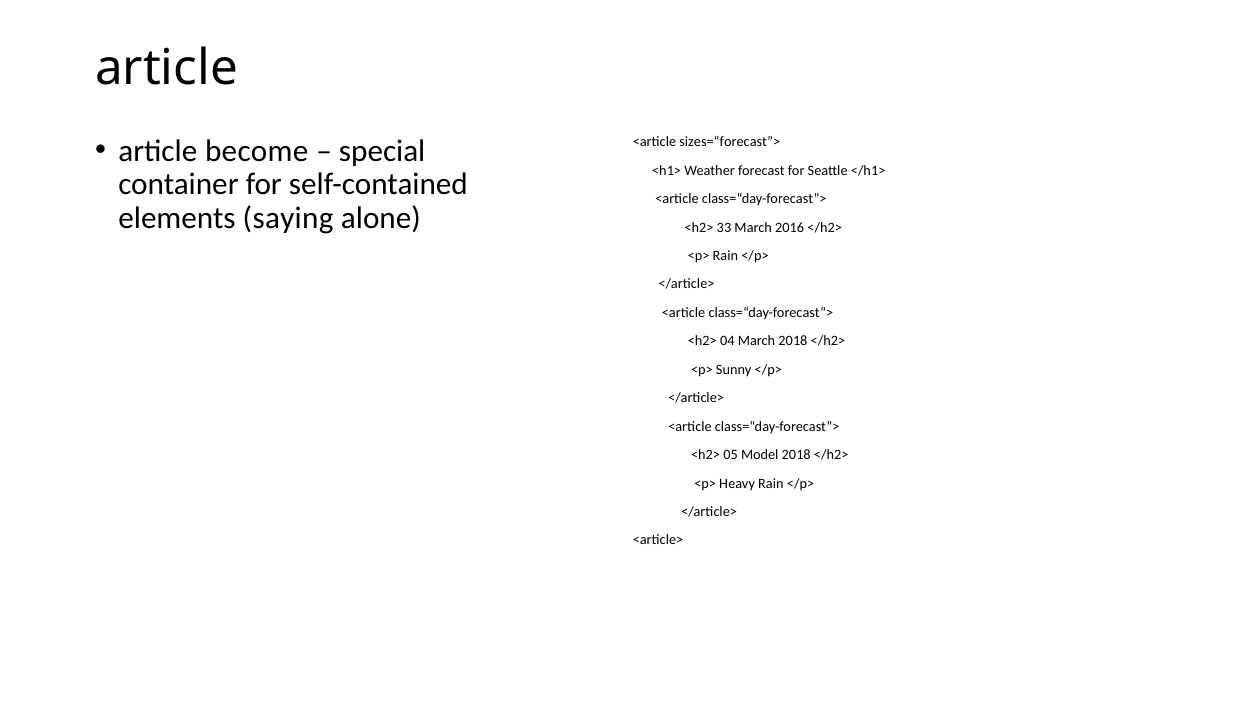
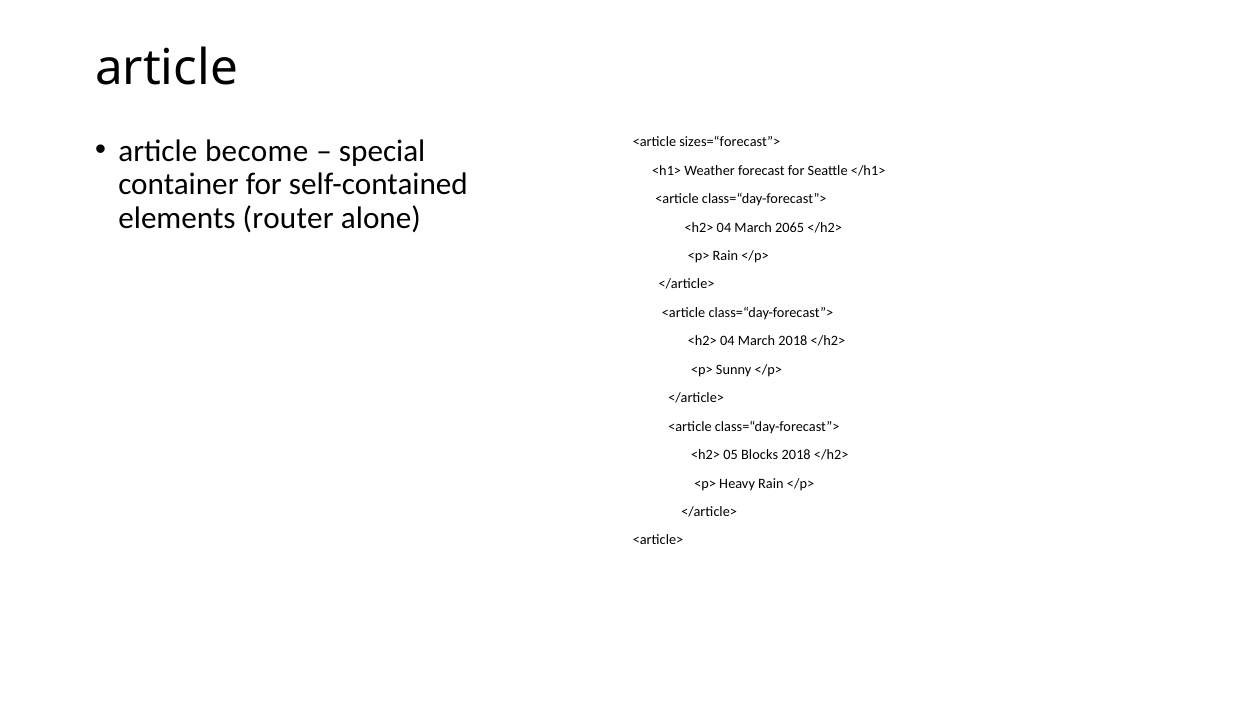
saying: saying -> router
33 at (724, 227): 33 -> 04
2016: 2016 -> 2065
Model: Model -> Blocks
